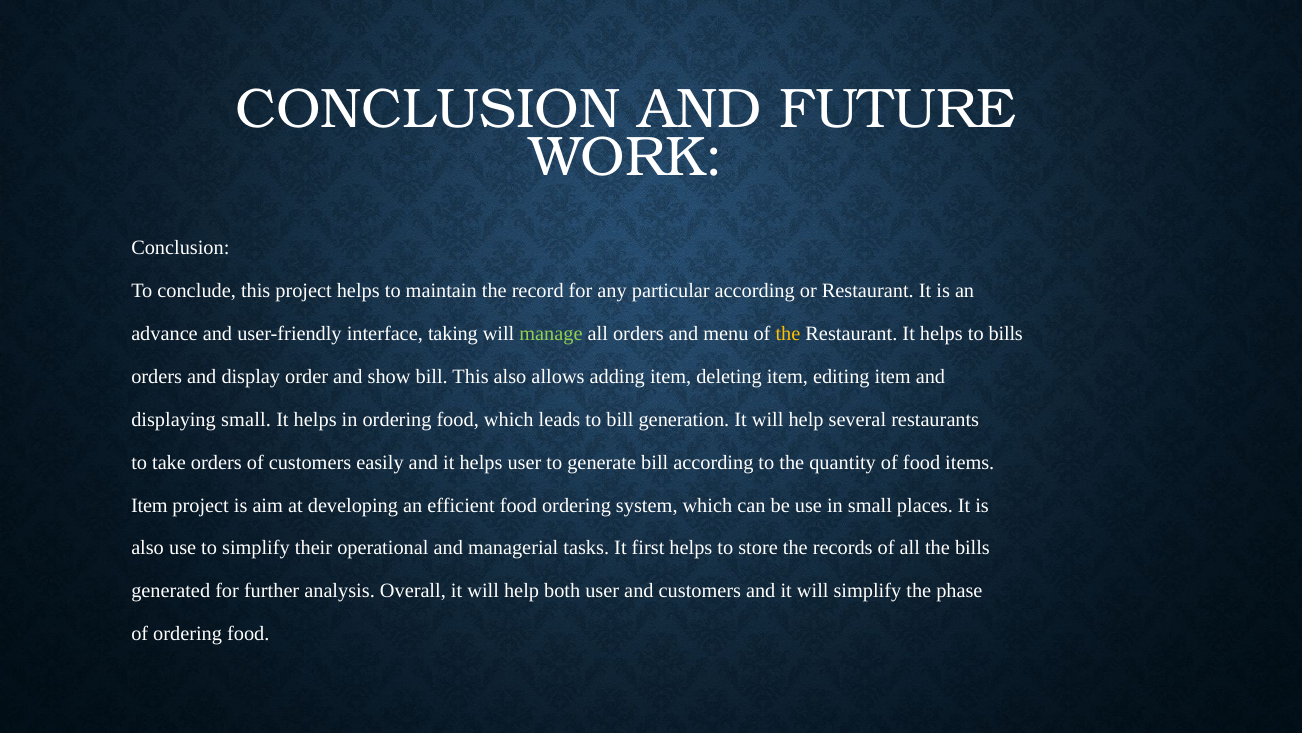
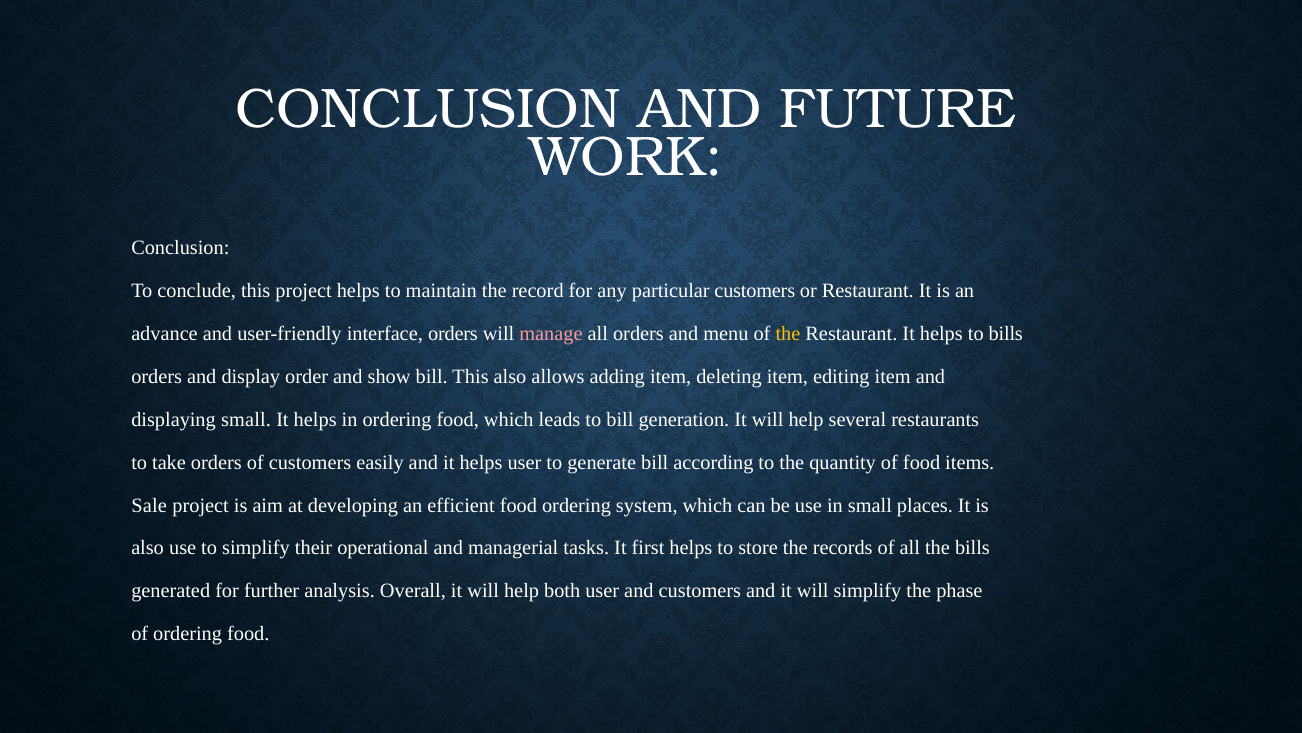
particular according: according -> customers
interface taking: taking -> orders
manage colour: light green -> pink
Item at (149, 505): Item -> Sale
